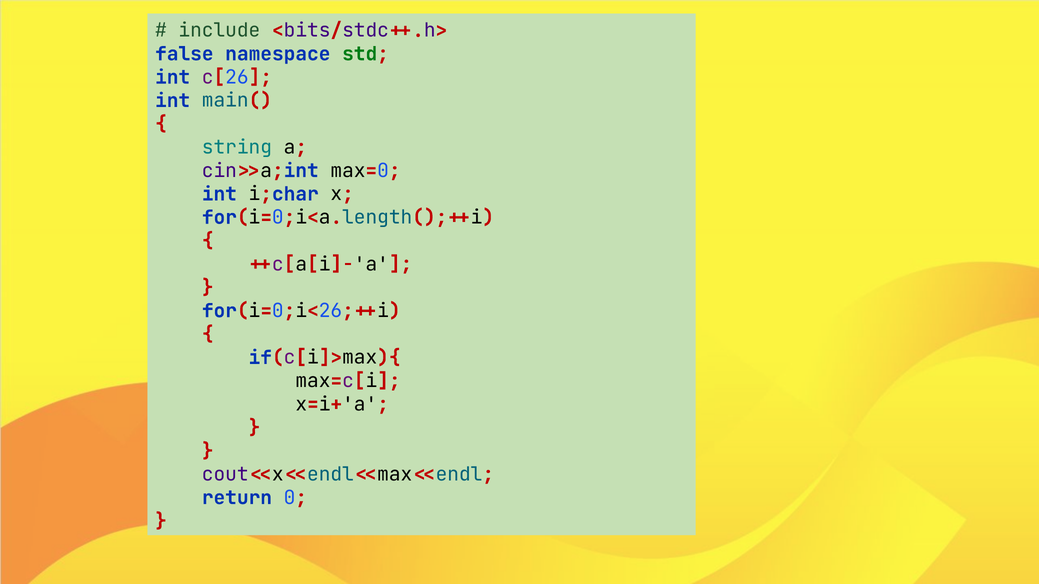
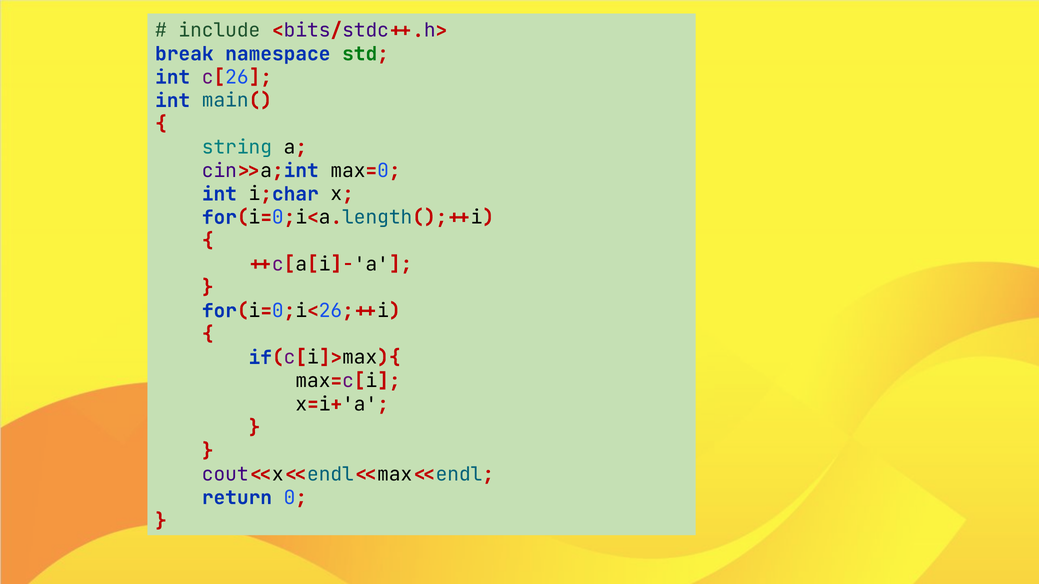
false: false -> break
